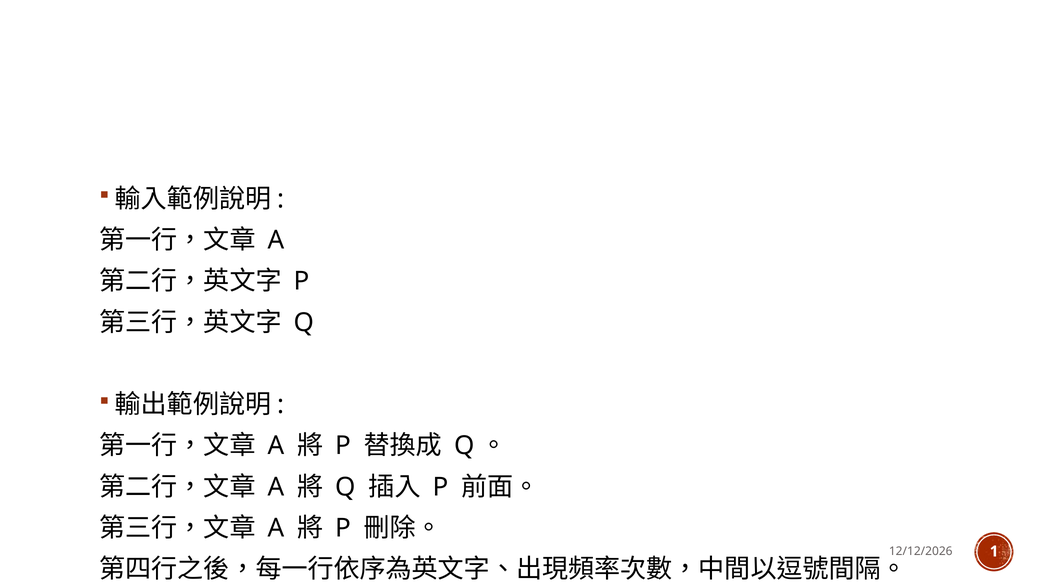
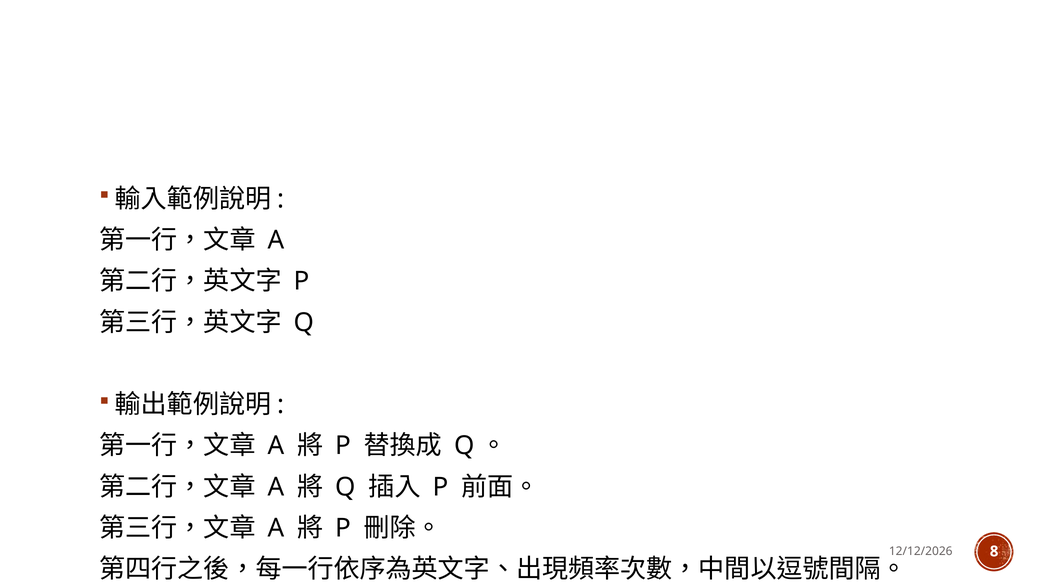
1: 1 -> 8
